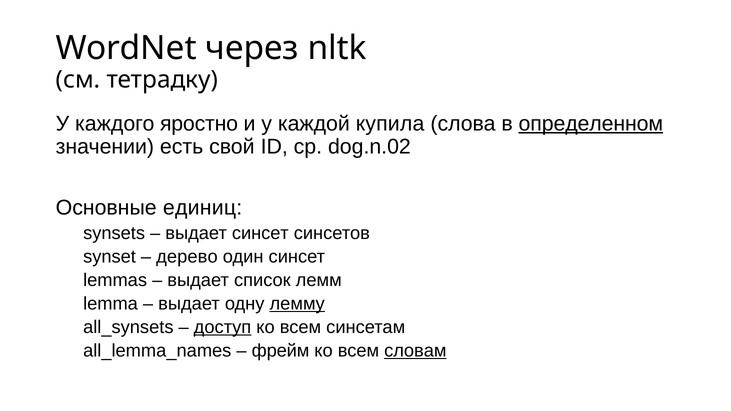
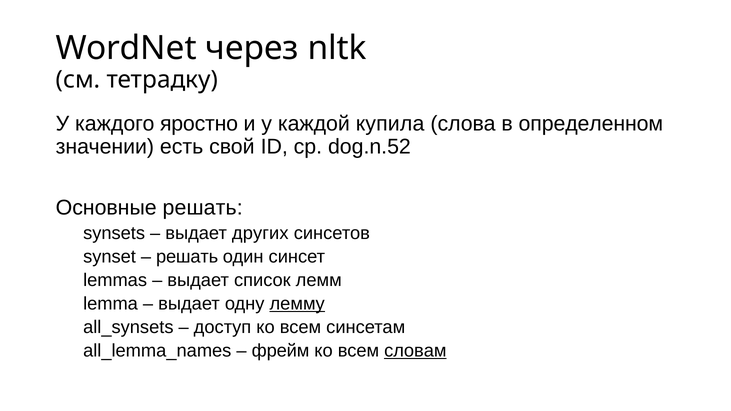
определенном underline: present -> none
dog.n.02: dog.n.02 -> dog.n.52
Основные единиц: единиц -> решать
выдает синсет: синсет -> других
дерево at (187, 257): дерево -> решать
доступ underline: present -> none
